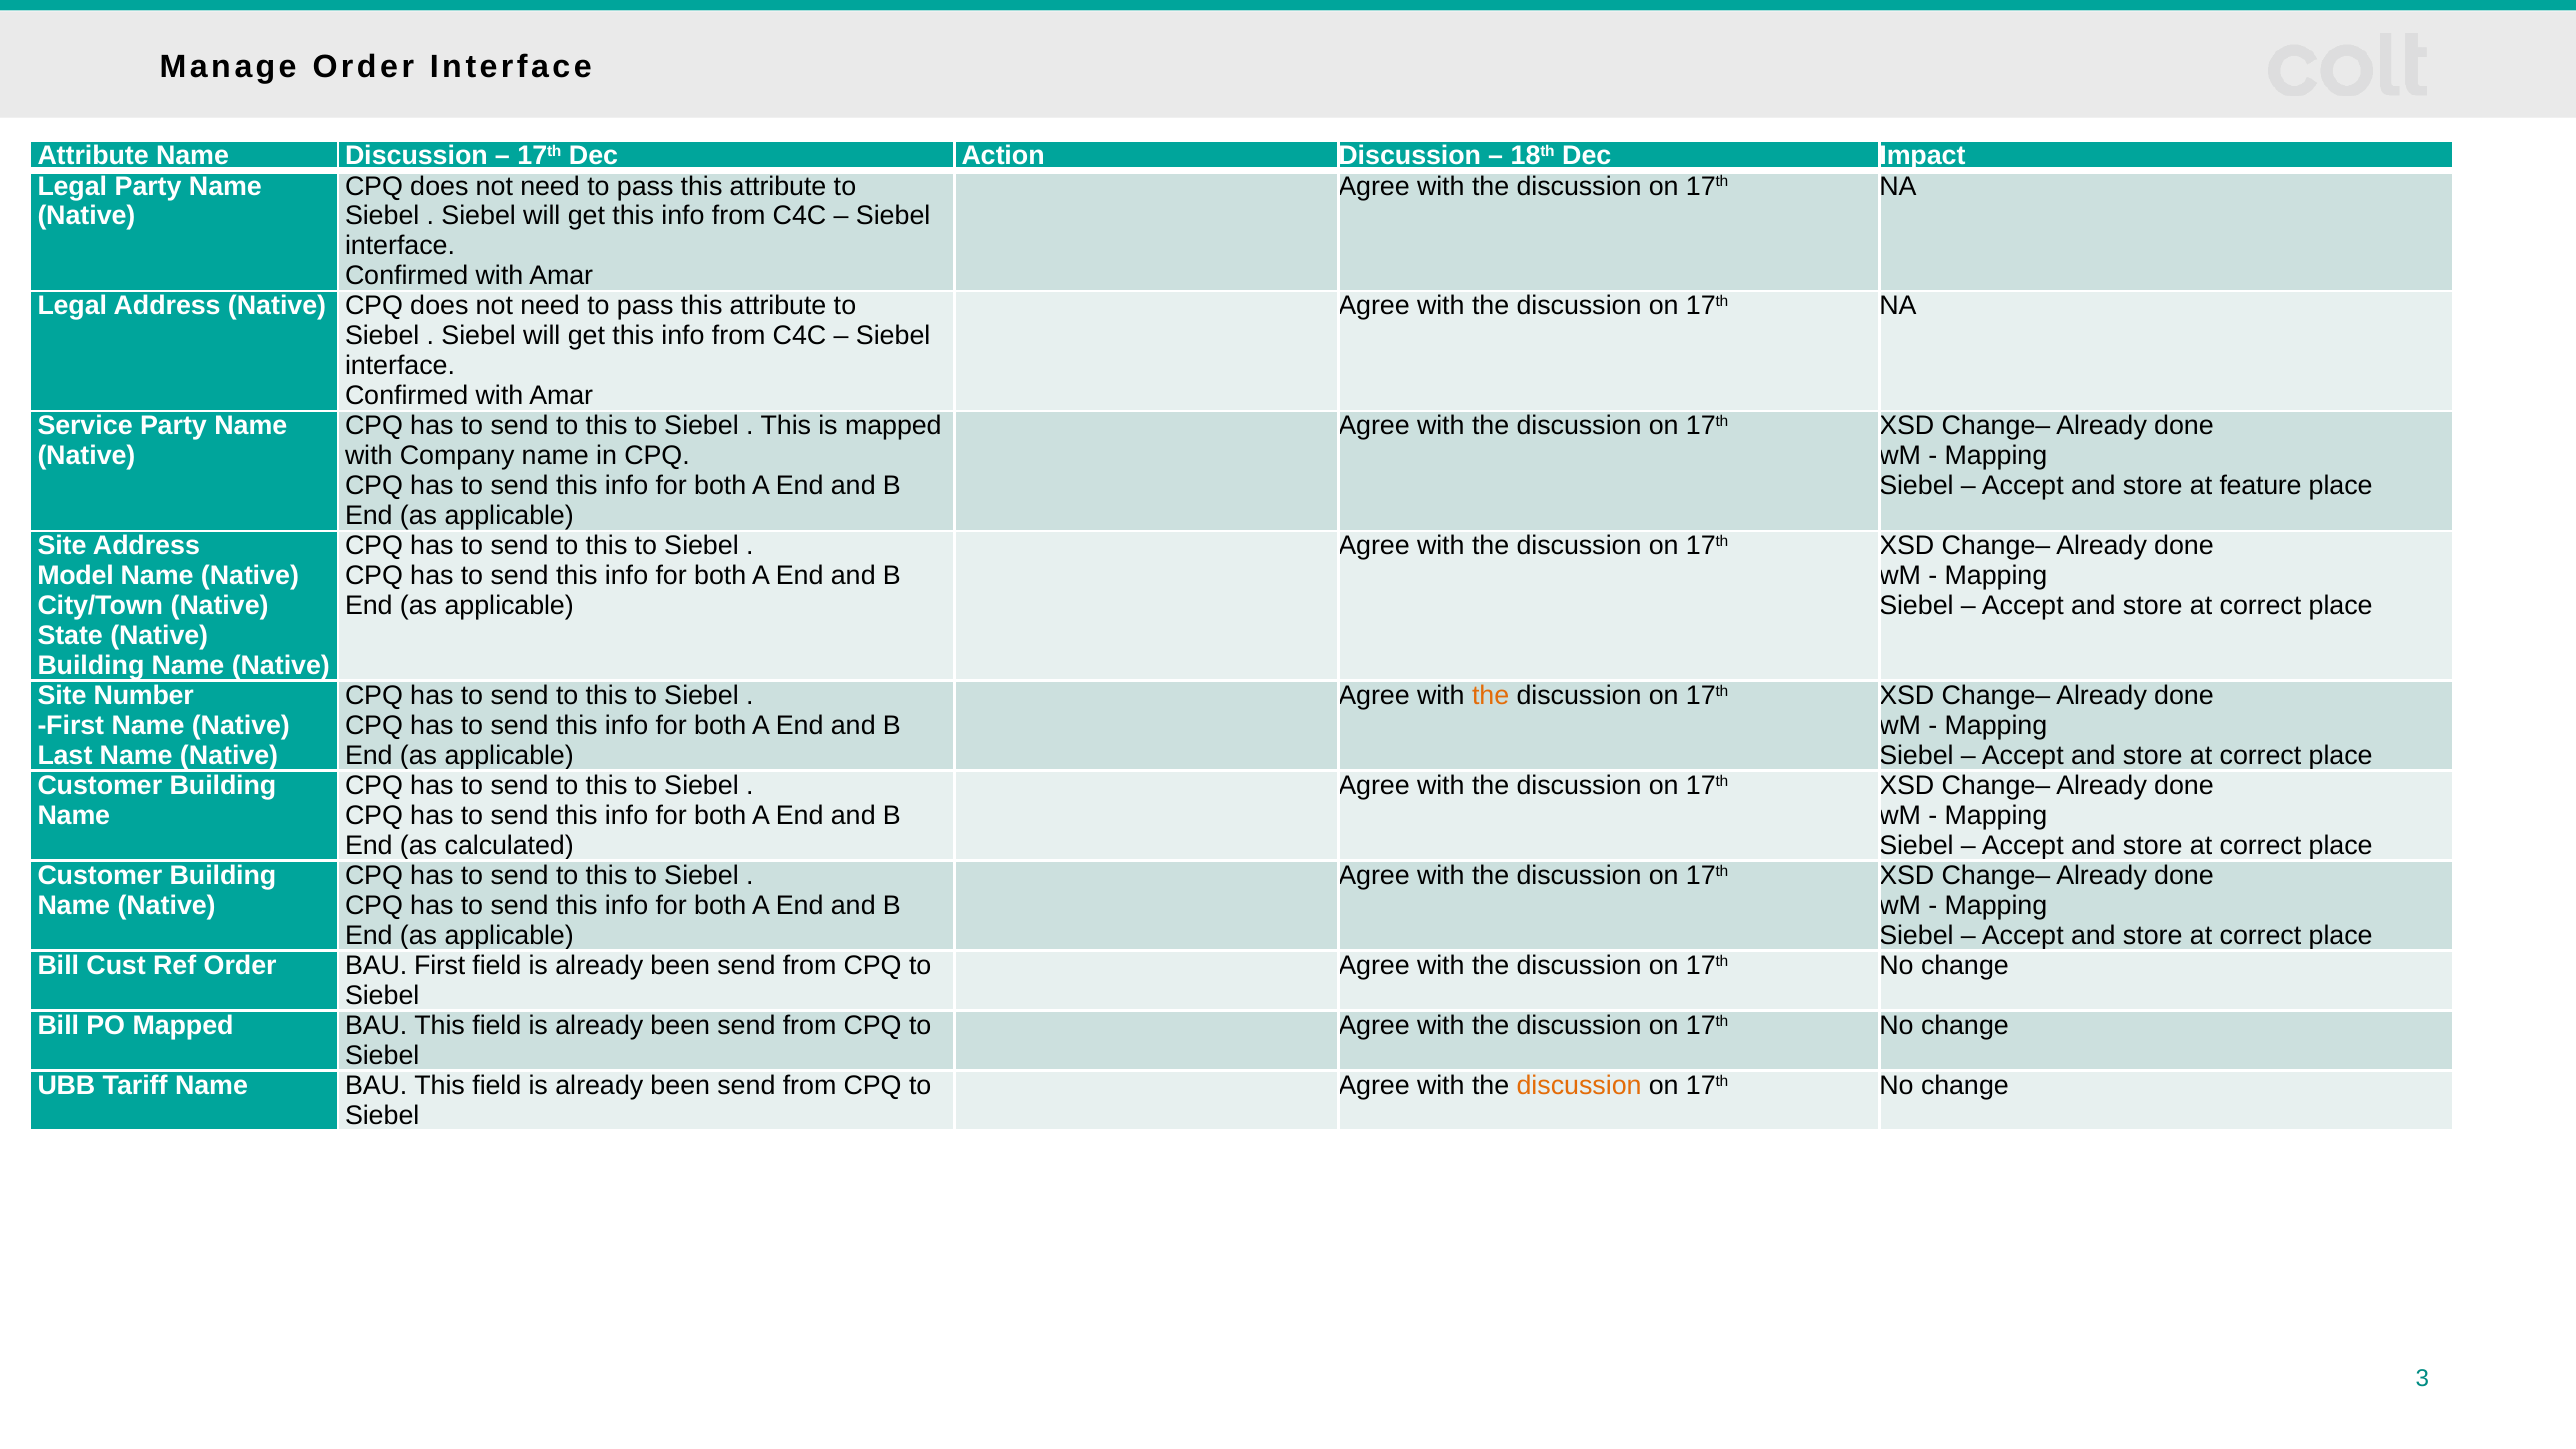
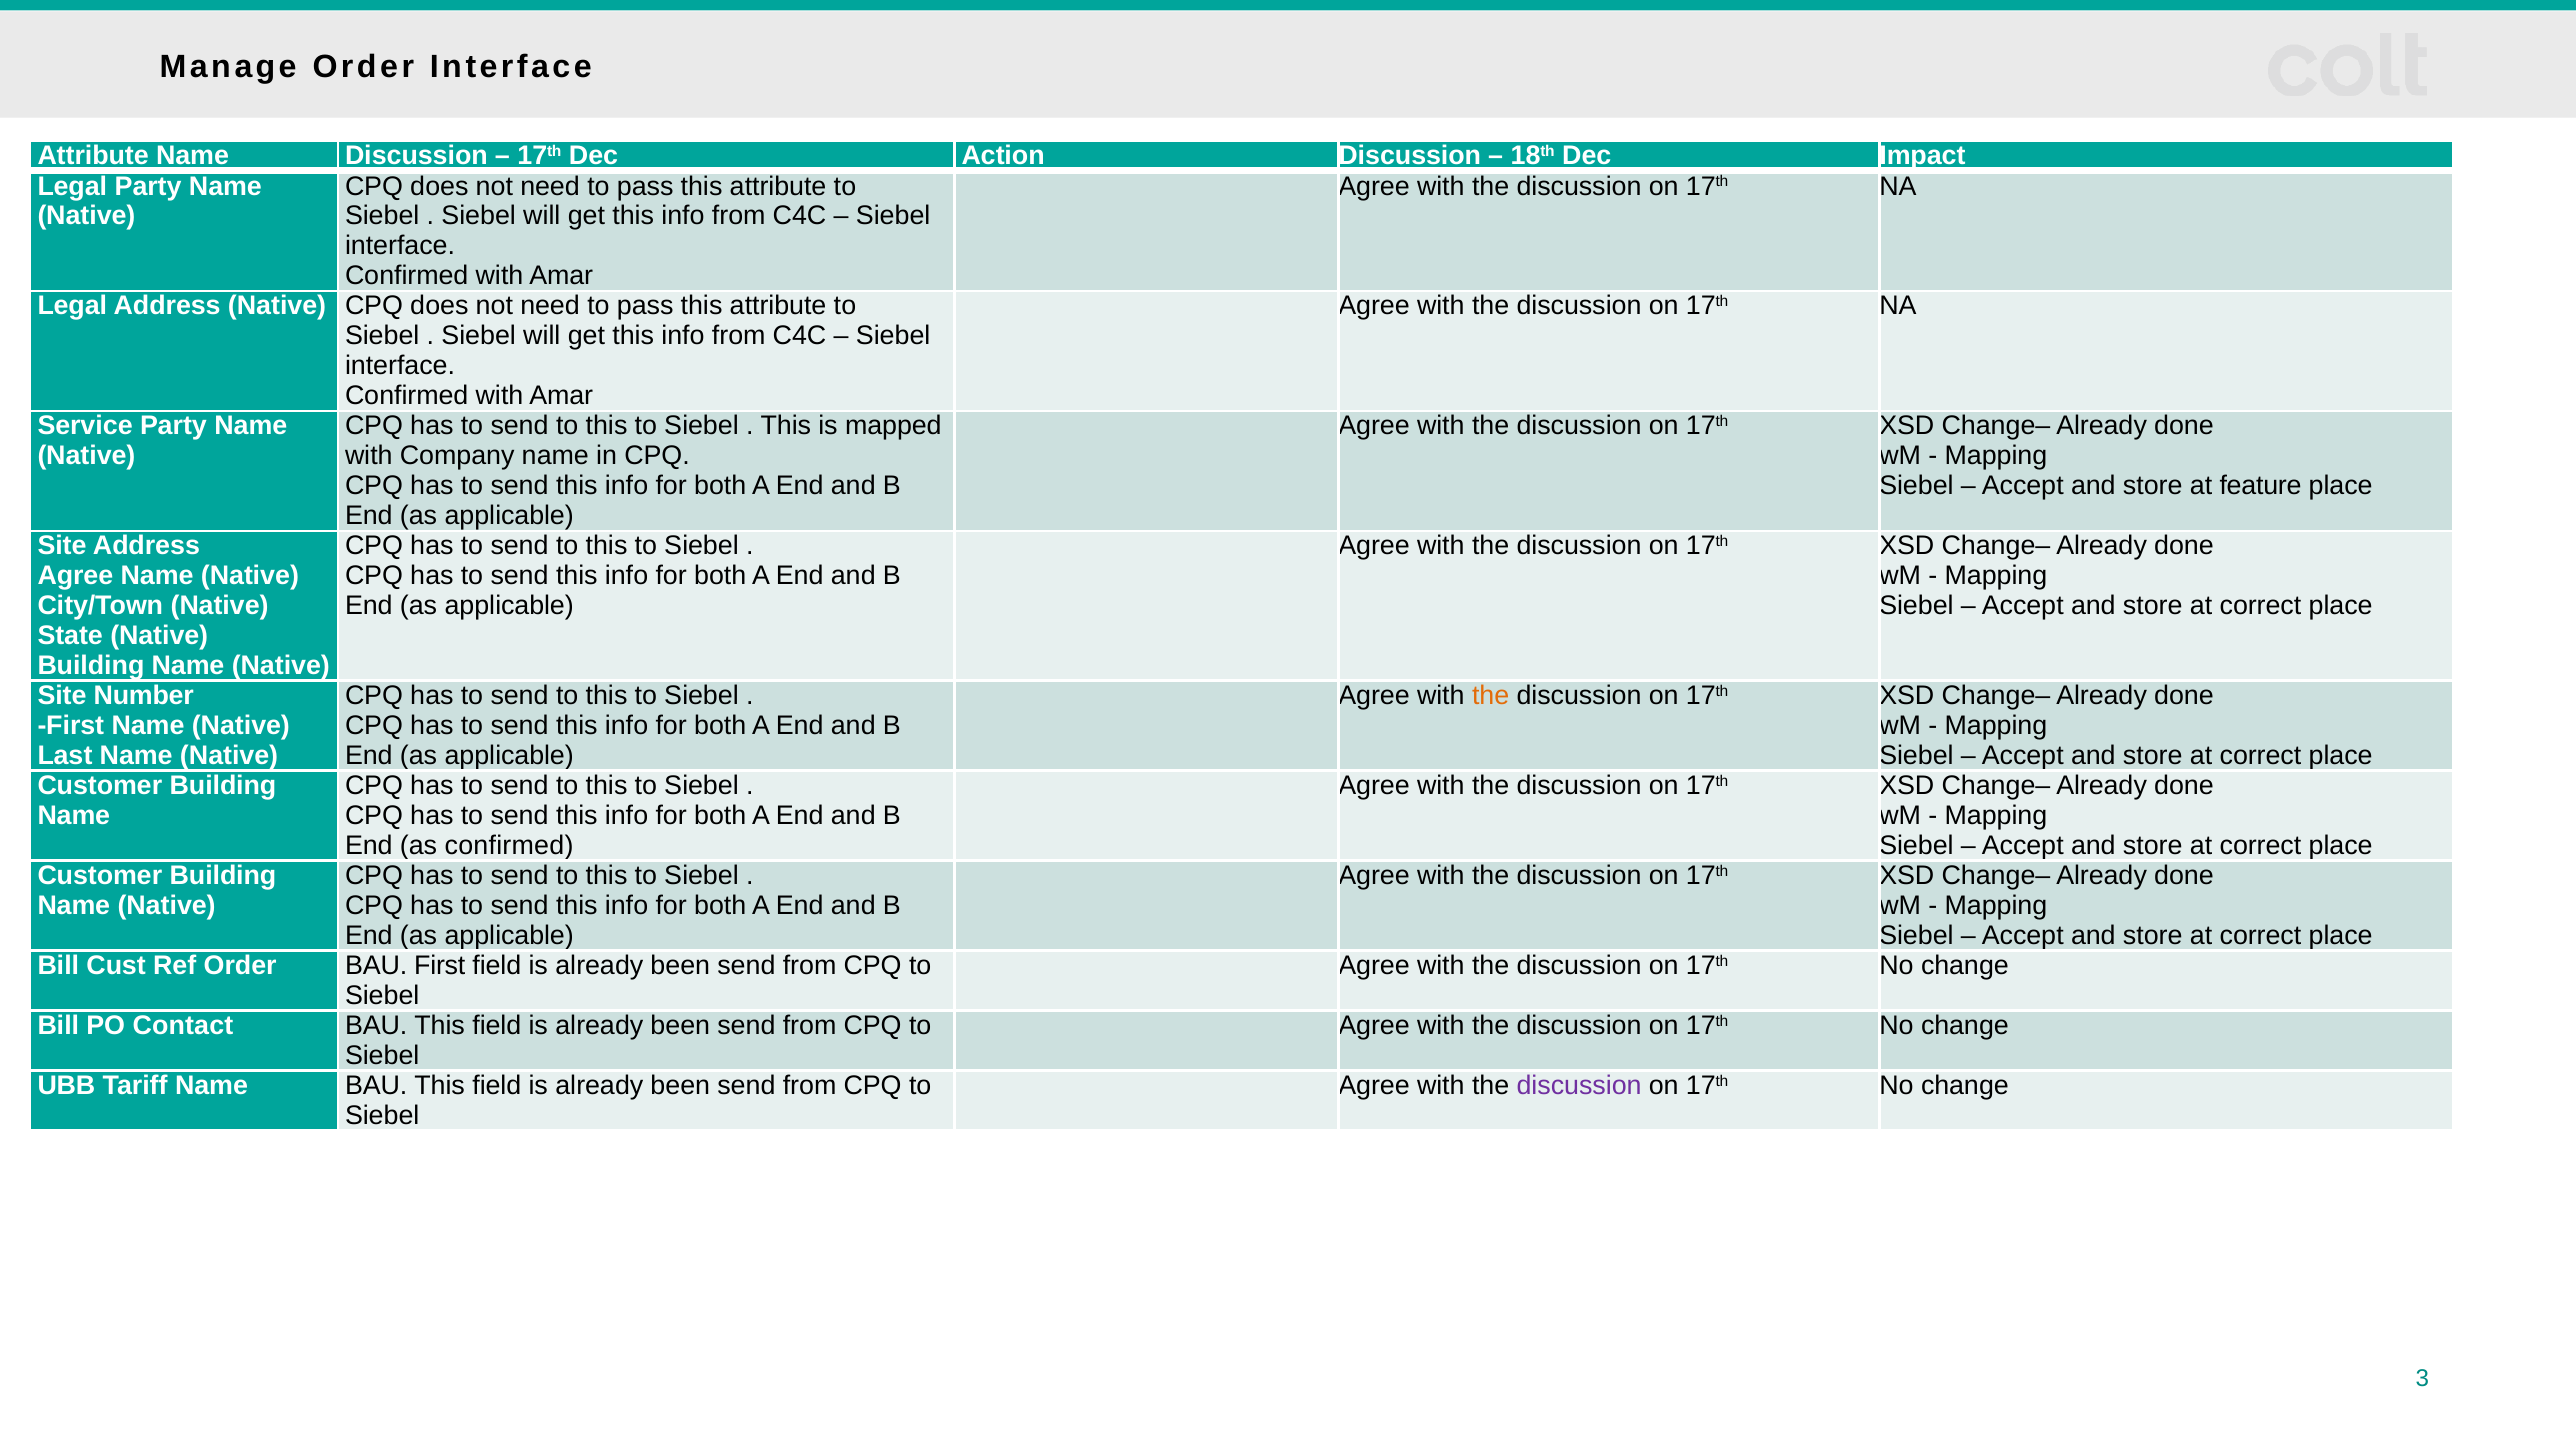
Model at (75, 576): Model -> Agree
as calculated: calculated -> confirmed
PO Mapped: Mapped -> Contact
discussion at (1579, 1086) colour: orange -> purple
